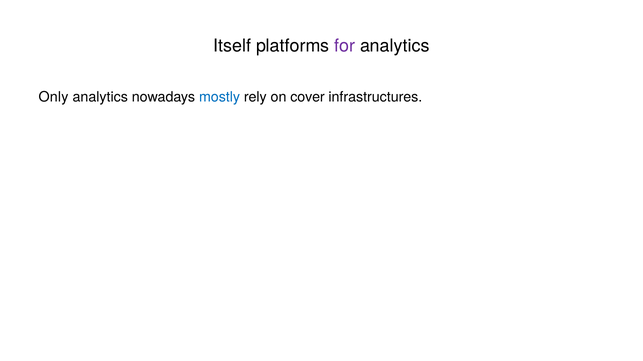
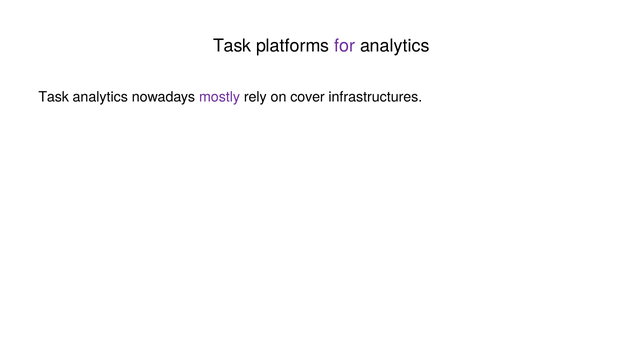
Itself at (232, 46): Itself -> Task
Only at (53, 97): Only -> Task
mostly colour: blue -> purple
